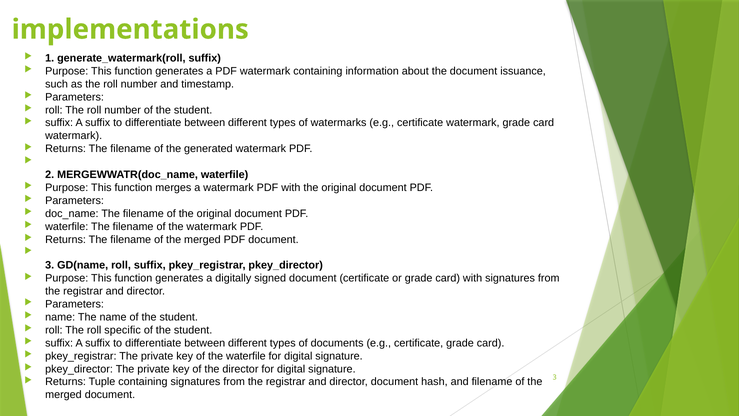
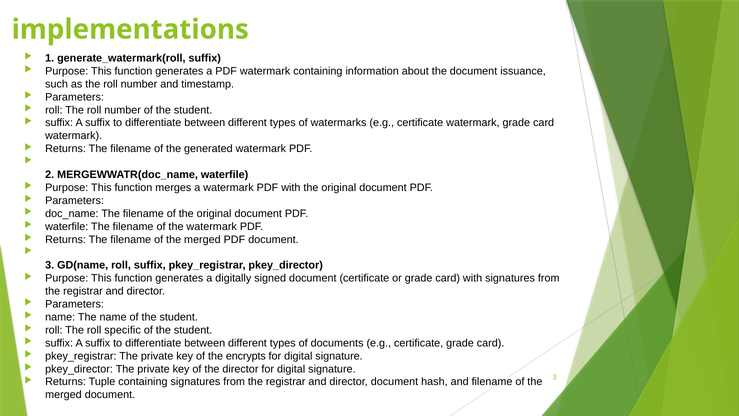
the waterfile: waterfile -> encrypts
